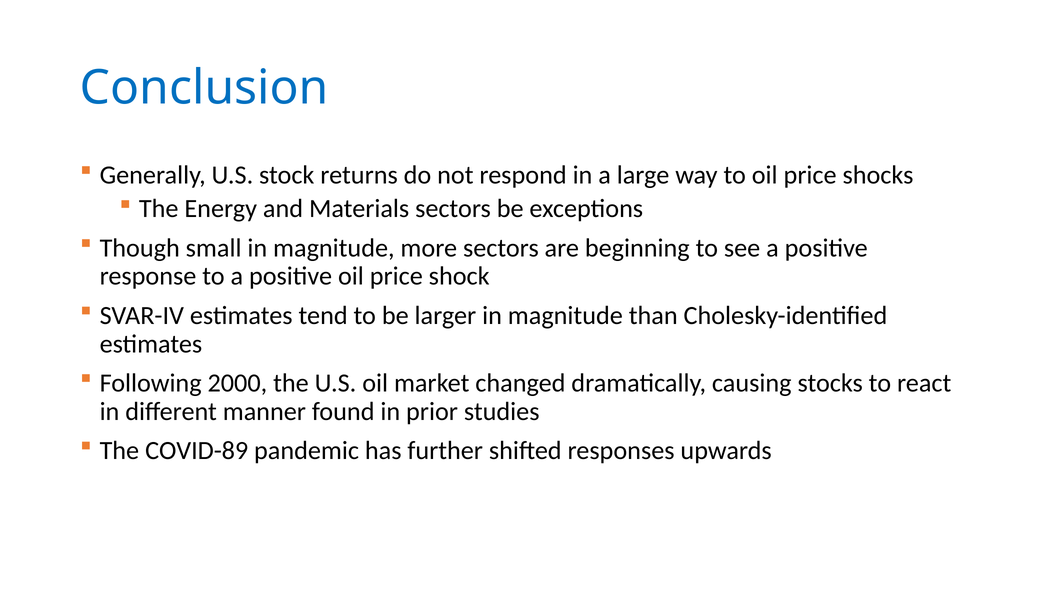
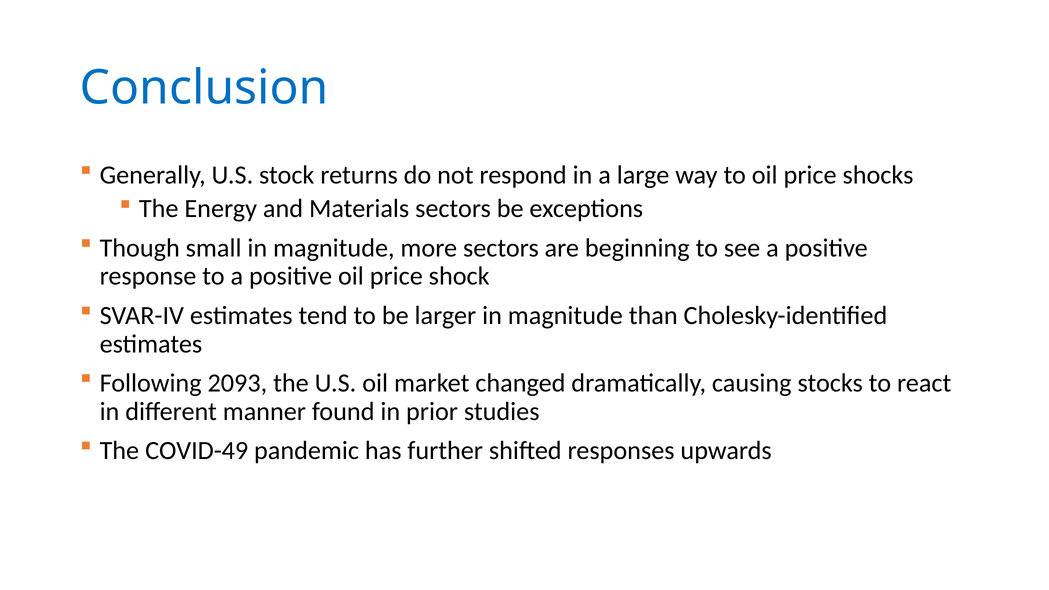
2000: 2000 -> 2093
COVID-89: COVID-89 -> COVID-49
